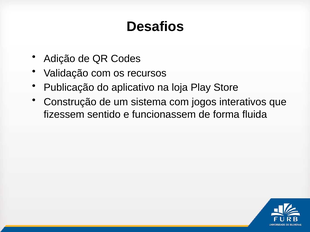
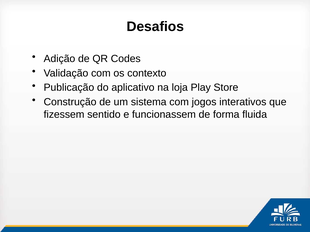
recursos: recursos -> contexto
